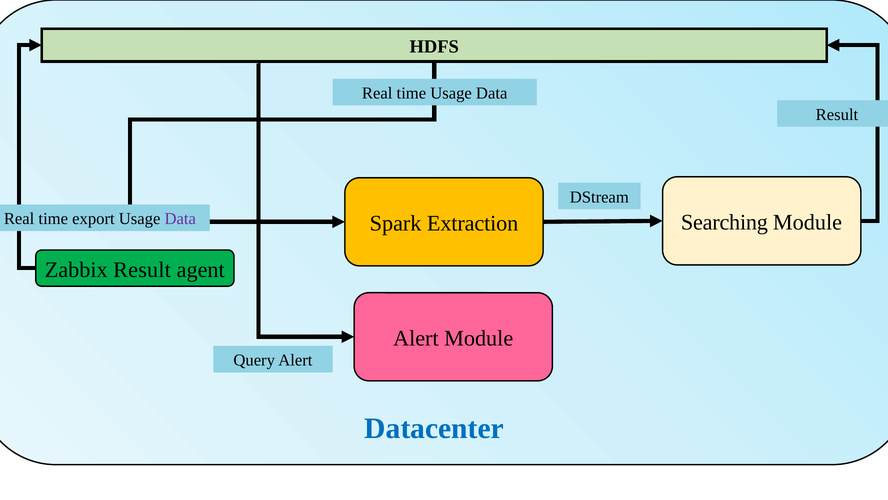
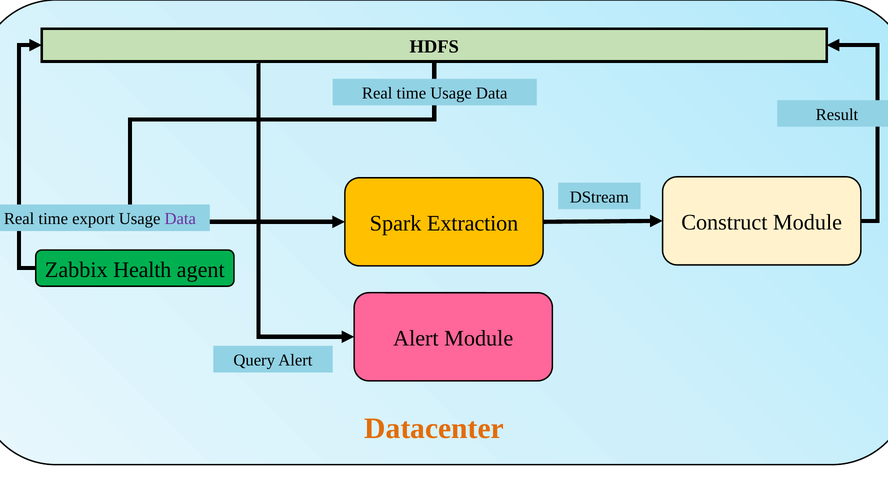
Searching: Searching -> Construct
Zabbix Result: Result -> Health
Datacenter colour: blue -> orange
